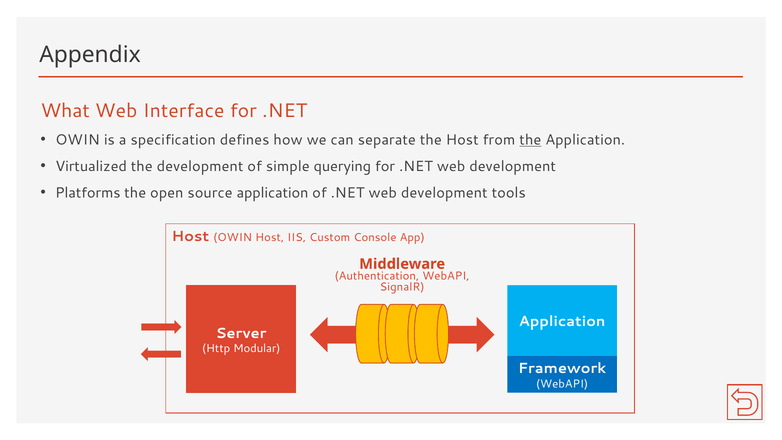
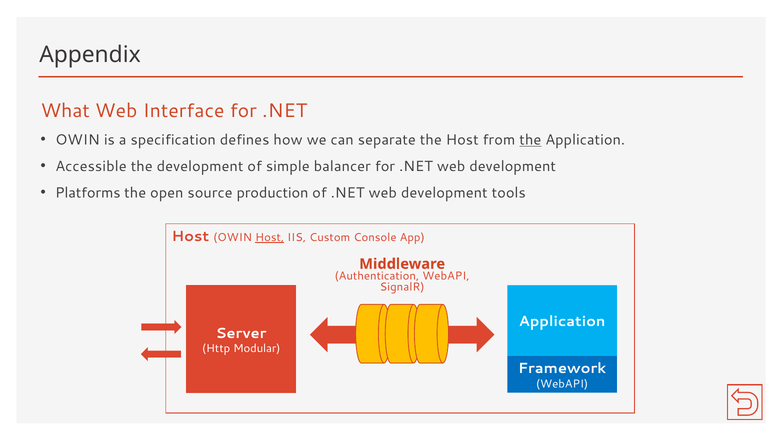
Virtualized: Virtualized -> Accessible
querying: querying -> balancer
source application: application -> production
Host at (270, 237) underline: none -> present
